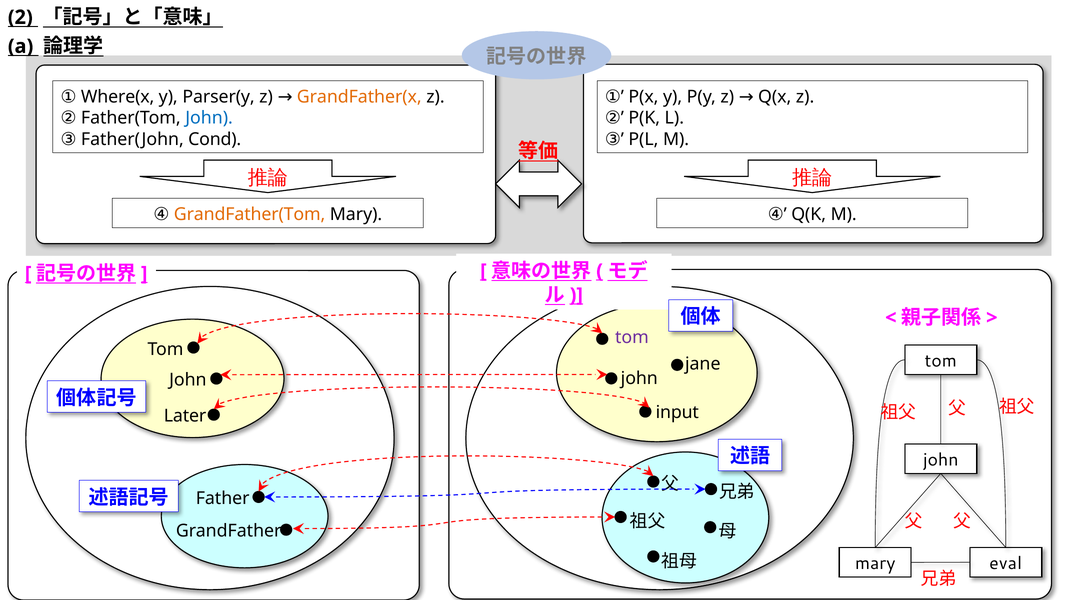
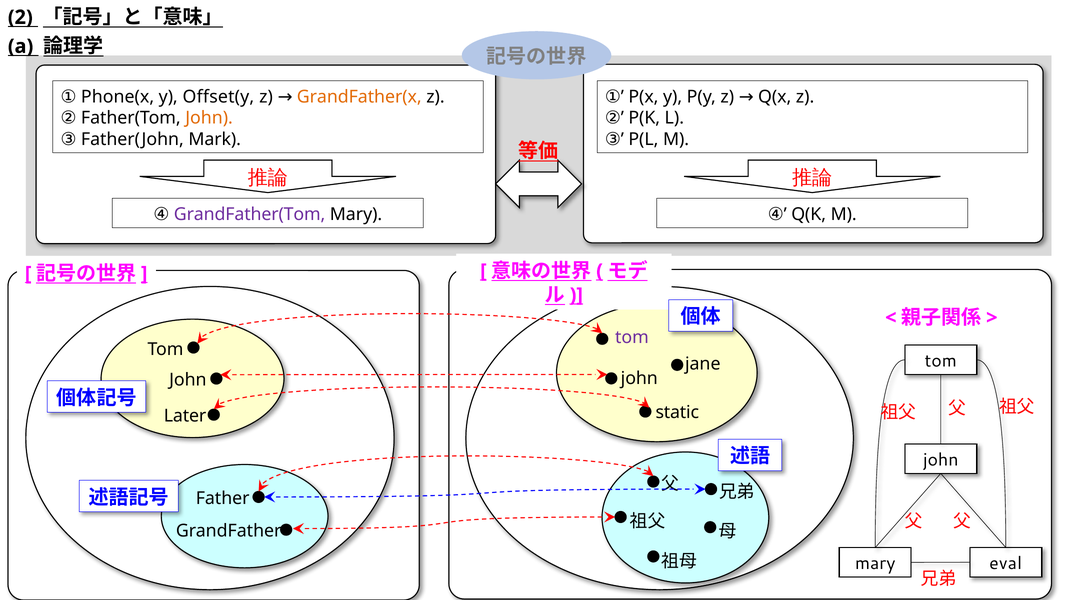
Where(x: Where(x -> Phone(x
Parser(y: Parser(y -> Offset(y
John at (209, 118) colour: blue -> orange
Cond: Cond -> Mark
GrandFather(Tom colour: orange -> purple
input: input -> static
